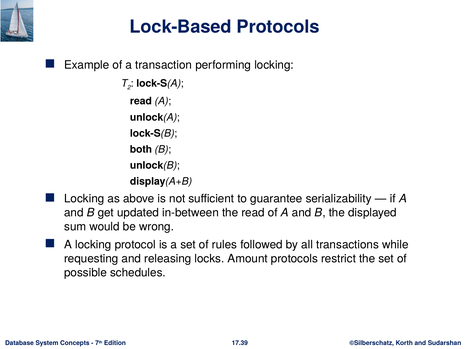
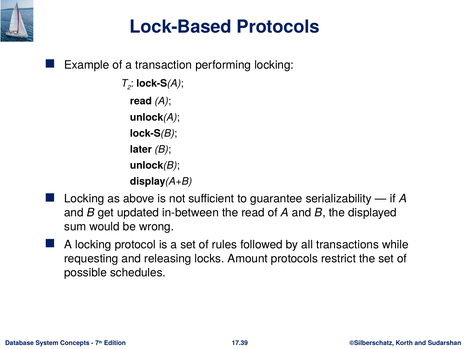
both: both -> later
